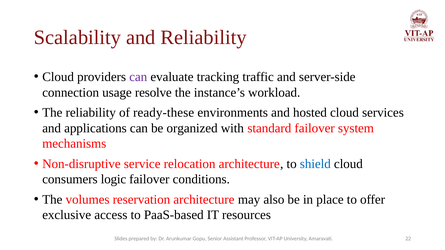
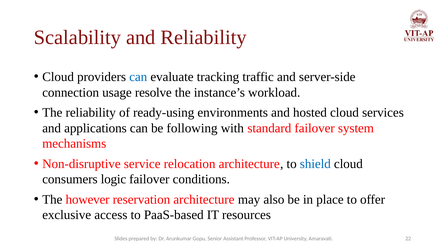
can at (138, 77) colour: purple -> blue
ready-these: ready-these -> ready-using
organized: organized -> following
volumes: volumes -> however
